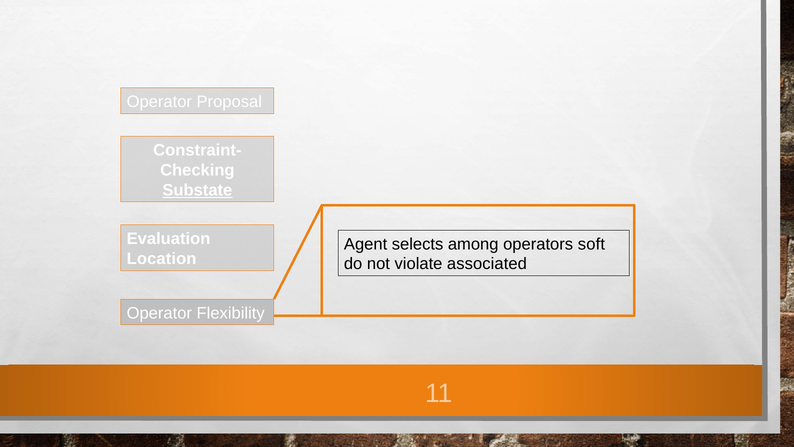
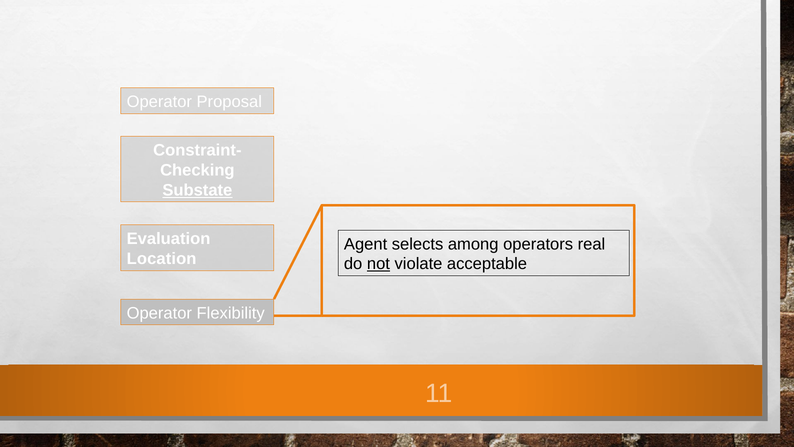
soft: soft -> real
not underline: none -> present
associated: associated -> acceptable
